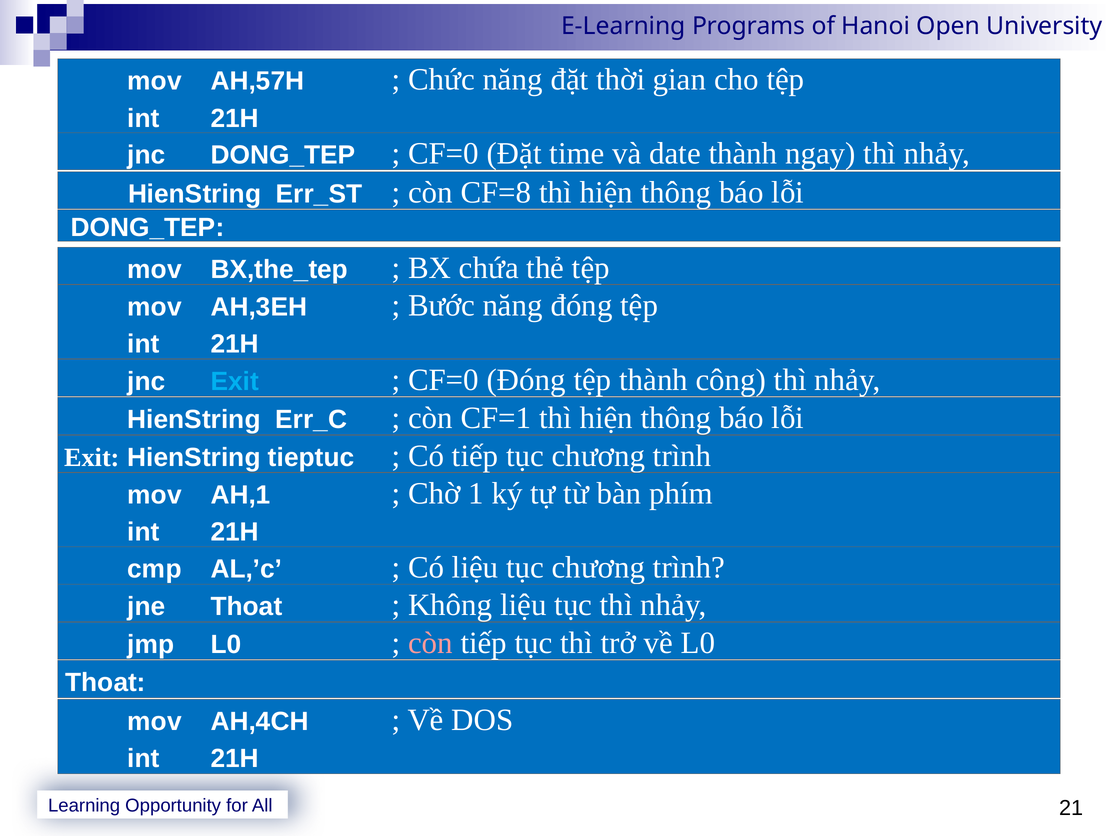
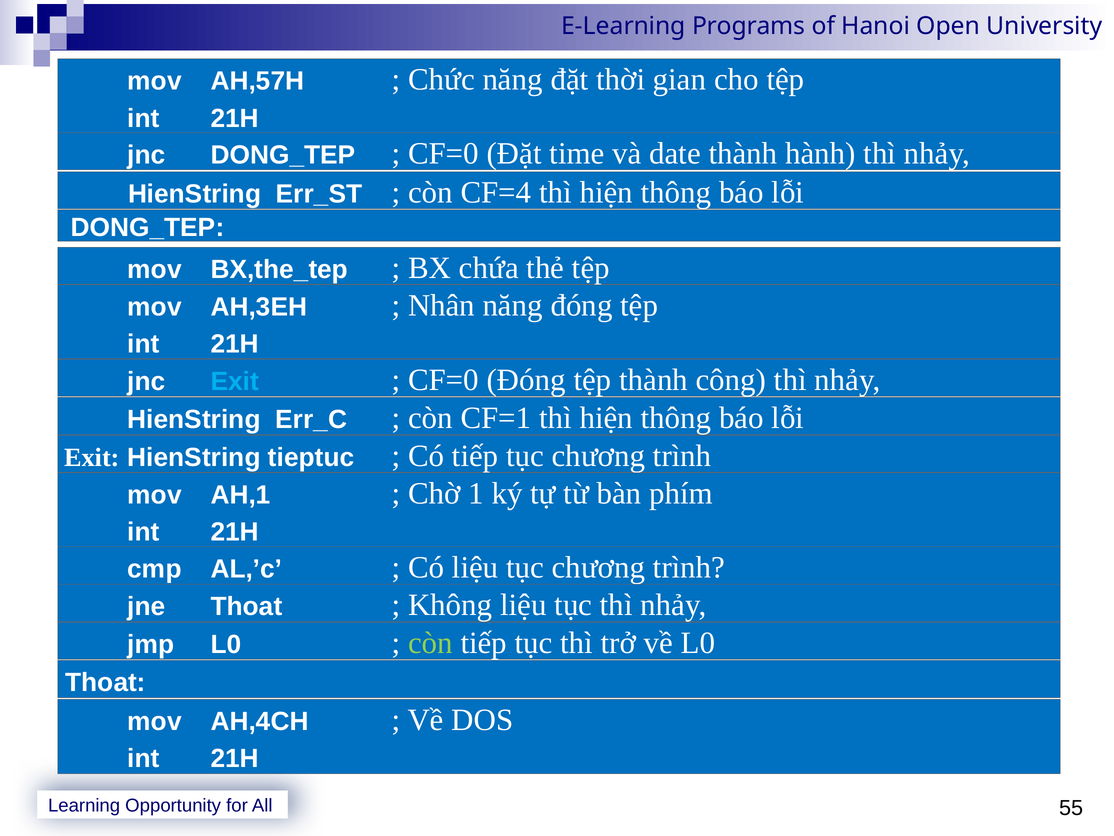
ngay: ngay -> hành
CF=8: CF=8 -> CF=4
Bước: Bước -> Nhân
còn at (430, 643) colour: pink -> light green
21: 21 -> 55
